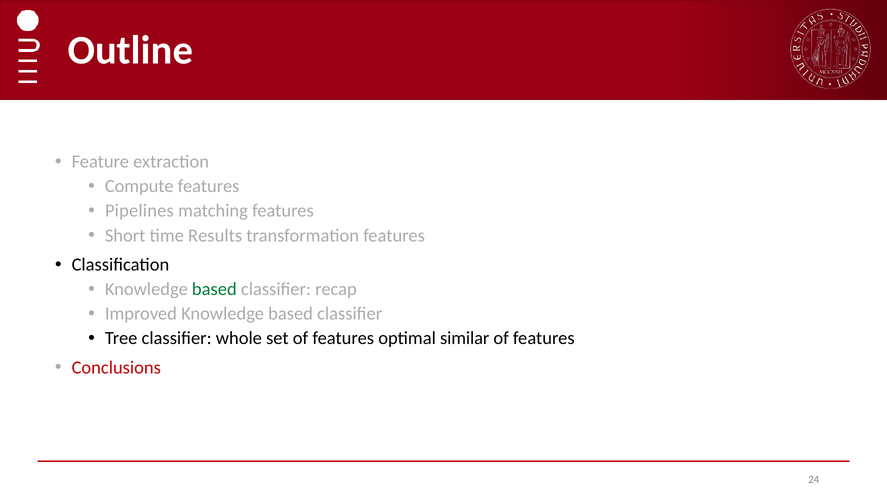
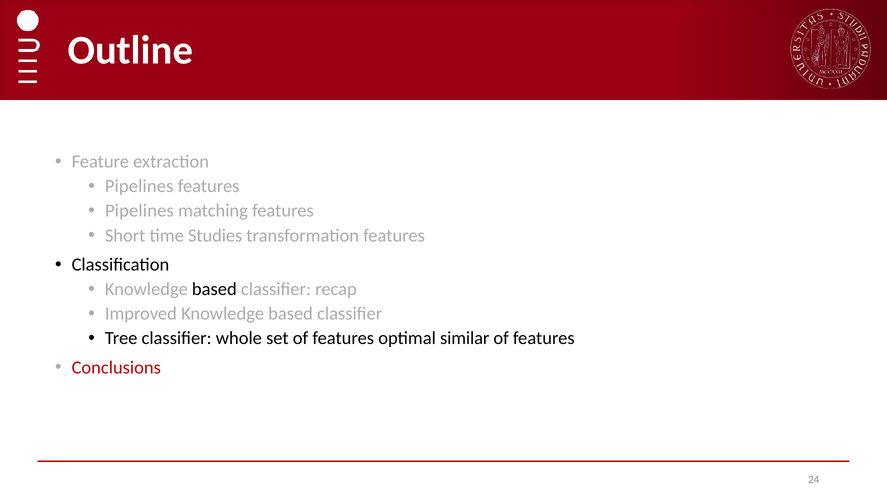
Compute at (139, 186): Compute -> Pipelines
Results: Results -> Studies
based at (214, 289) colour: green -> black
